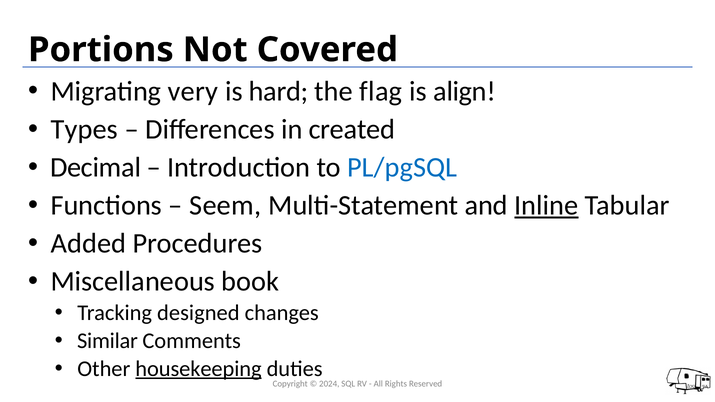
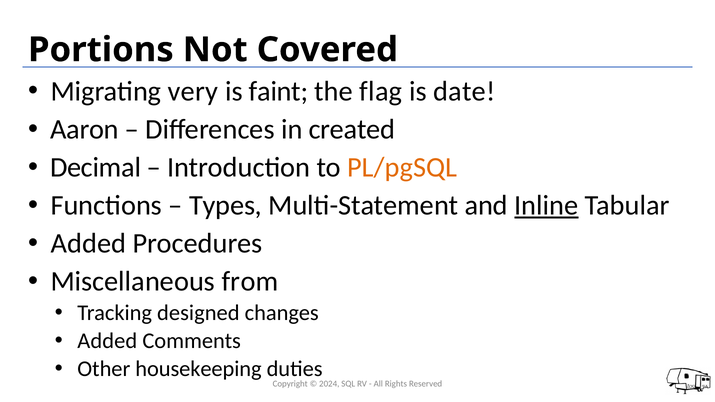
hard: hard -> faint
align: align -> date
Types: Types -> Aaron
PL/pgSQL colour: blue -> orange
Seem: Seem -> Types
book: book -> from
Similar at (107, 341): Similar -> Added
housekeeping underline: present -> none
